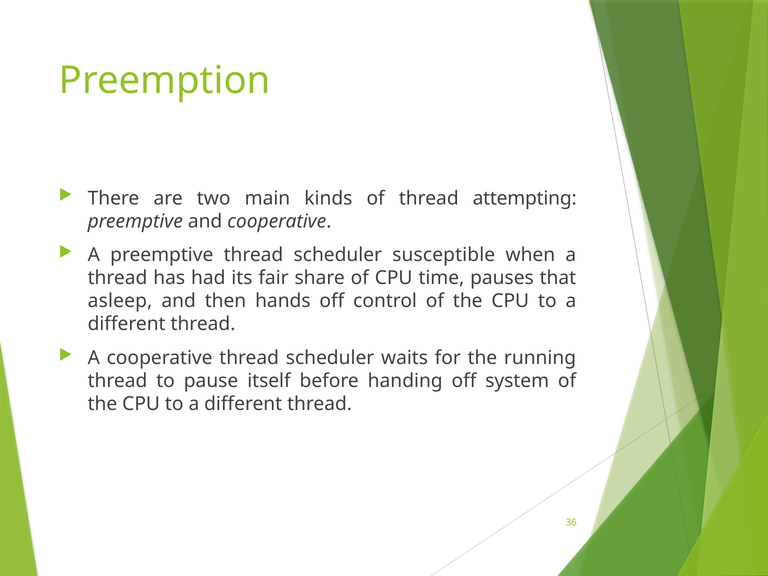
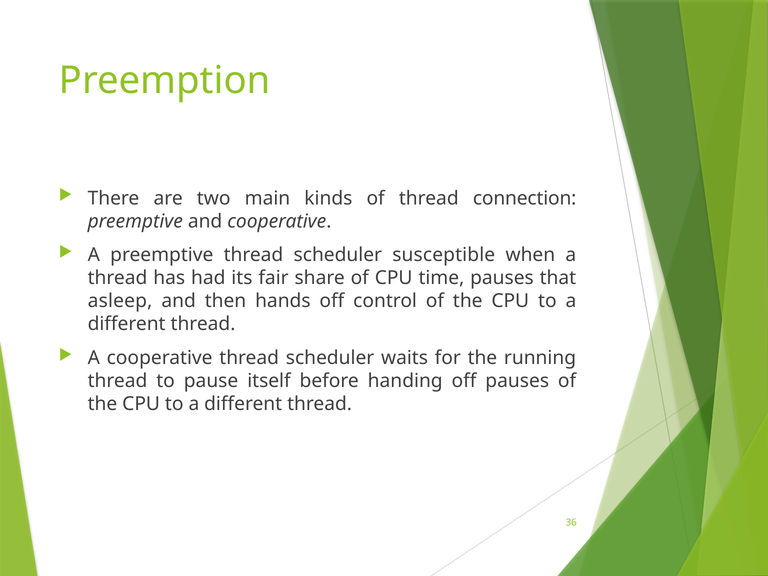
attempting: attempting -> connection
off system: system -> pauses
